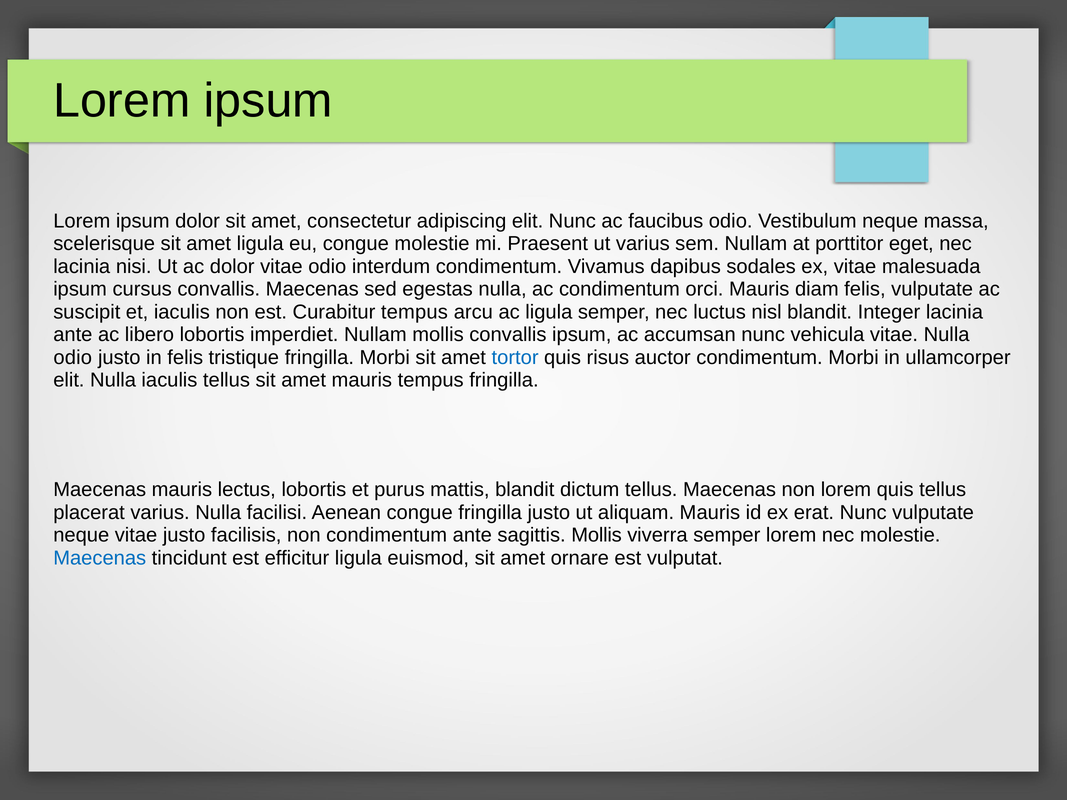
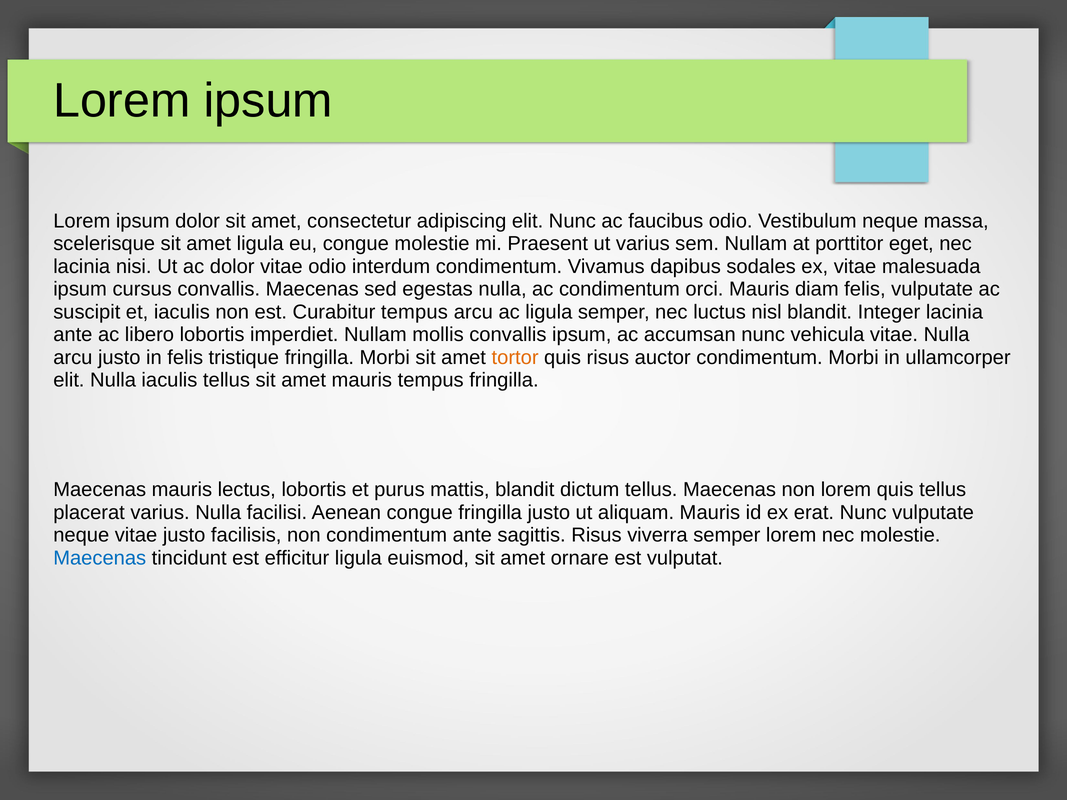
odio at (73, 358): odio -> arcu
tortor colour: blue -> orange
sagittis Mollis: Mollis -> Risus
